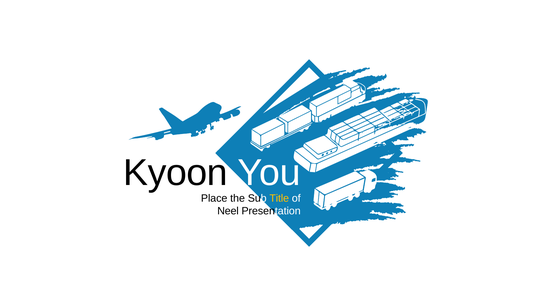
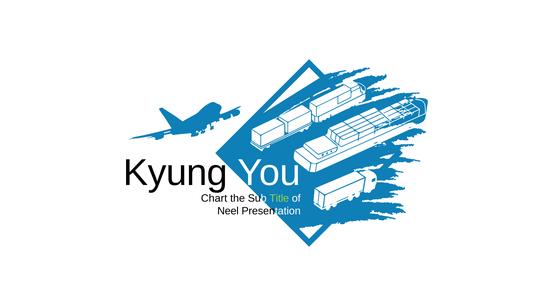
Kyoon: Kyoon -> Kyung
Place: Place -> Chart
Title colour: yellow -> light green
